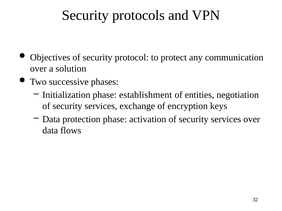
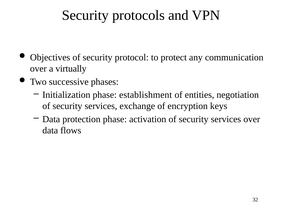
solution: solution -> virtually
